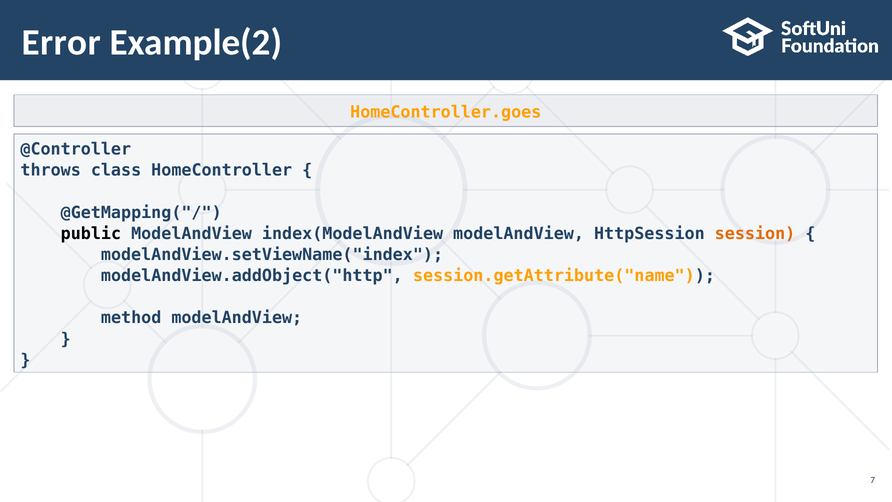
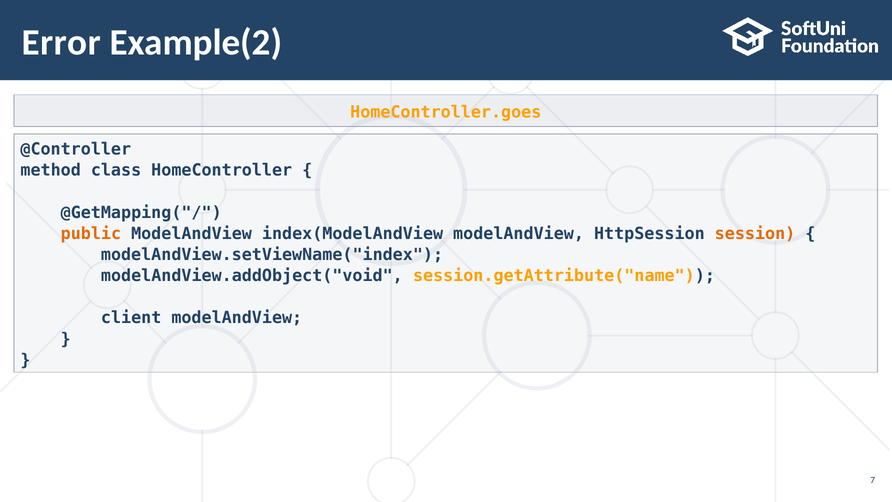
throws: throws -> method
public colour: black -> orange
modelAndView.addObject("http: modelAndView.addObject("http -> modelAndView.addObject("void
method: method -> client
